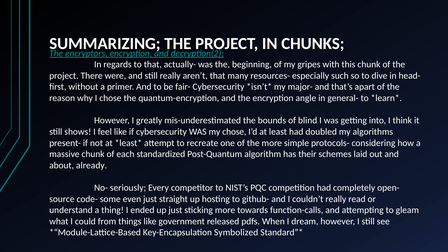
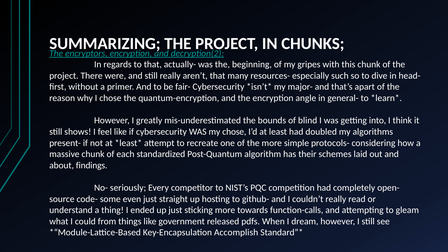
already: already -> findings
Symbolized: Symbolized -> Accomplish
